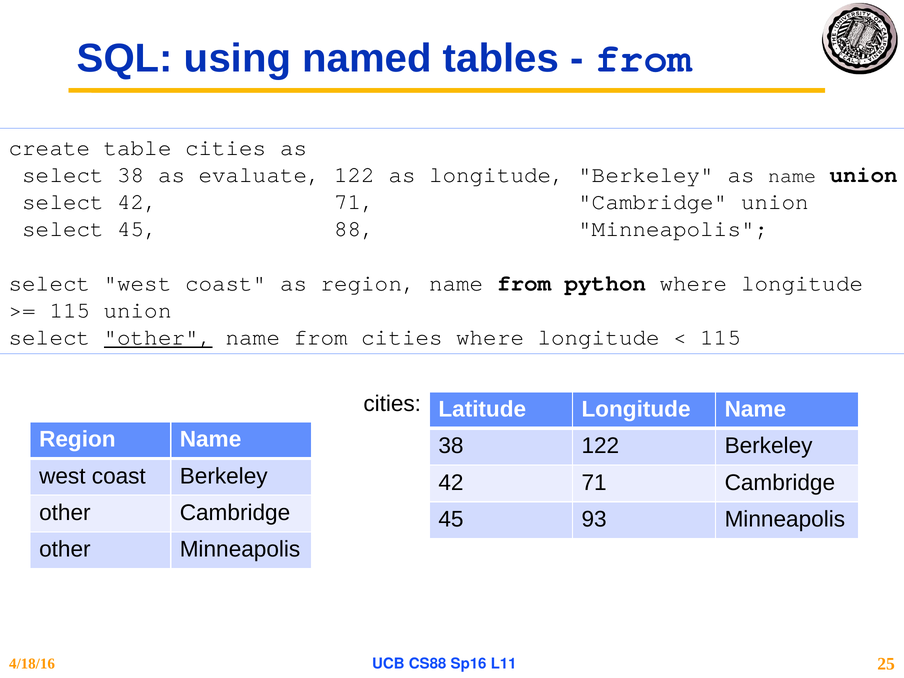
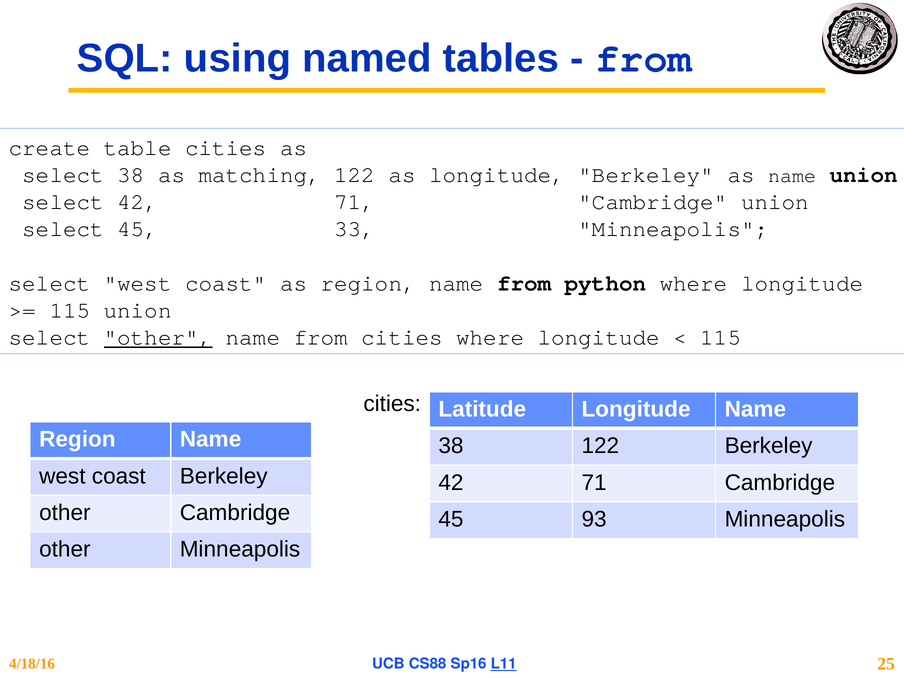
evaluate: evaluate -> matching
88: 88 -> 33
L11 underline: none -> present
